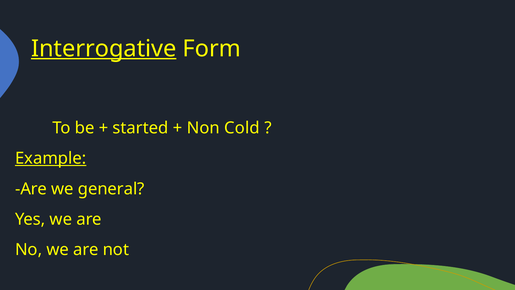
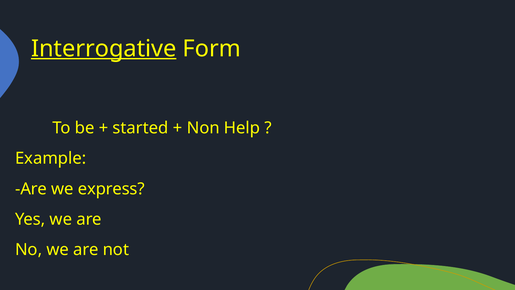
Cold: Cold -> Help
Example underline: present -> none
general: general -> express
